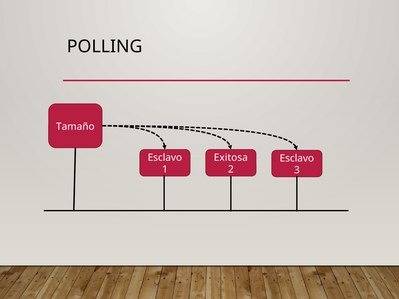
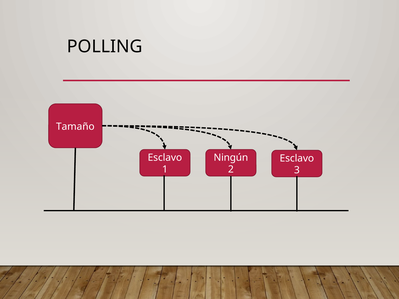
Exitosa: Exitosa -> Ningún
